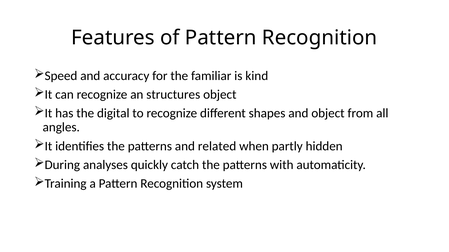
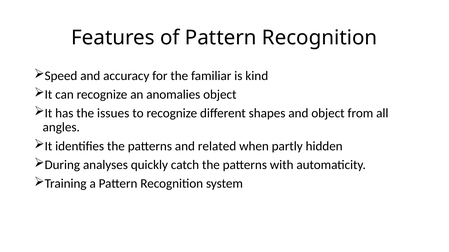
structures: structures -> anomalies
digital: digital -> issues
